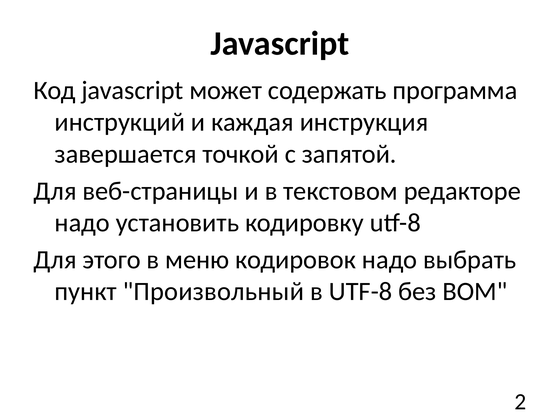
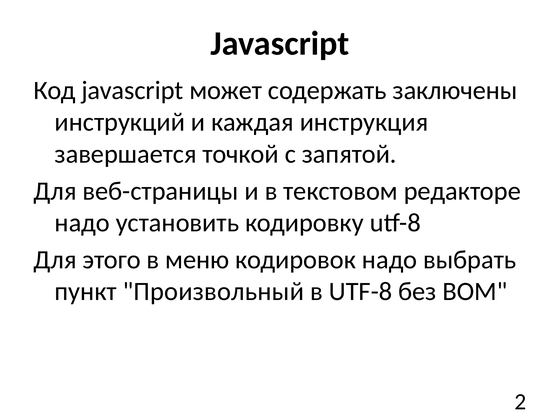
программа: программа -> заключены
